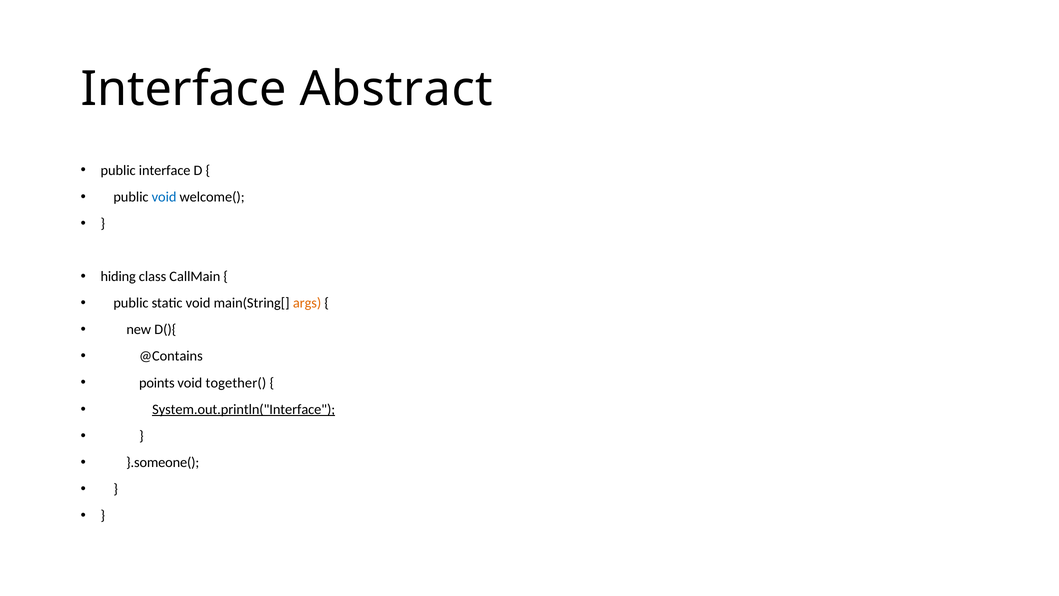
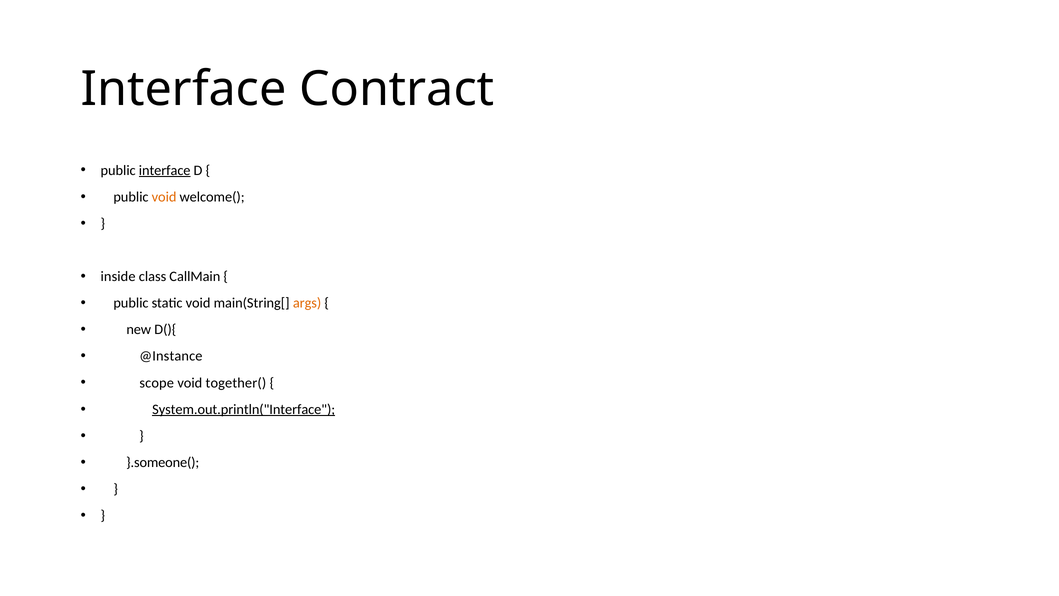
Abstract: Abstract -> Contract
interface at (165, 170) underline: none -> present
void at (164, 197) colour: blue -> orange
hiding: hiding -> inside
@Contains: @Contains -> @Instance
points: points -> scope
